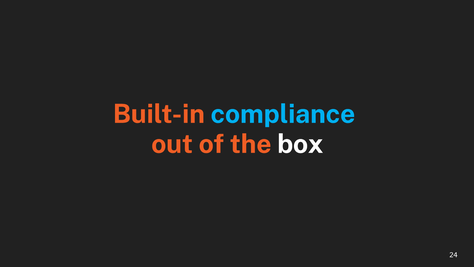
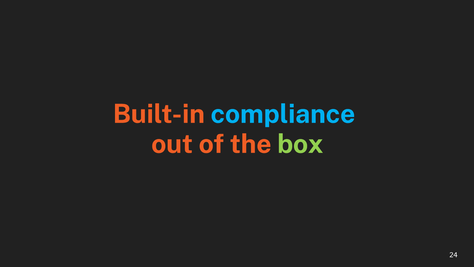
box colour: white -> light green
